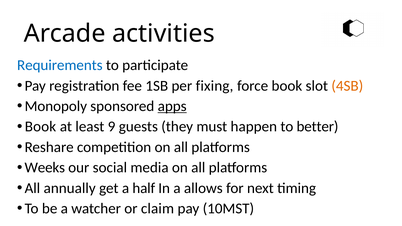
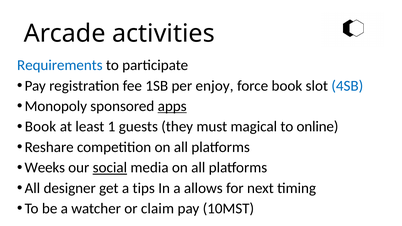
fixing: fixing -> enjoy
4SB colour: orange -> blue
9: 9 -> 1
happen: happen -> magical
better: better -> online
social underline: none -> present
annually: annually -> designer
half: half -> tips
